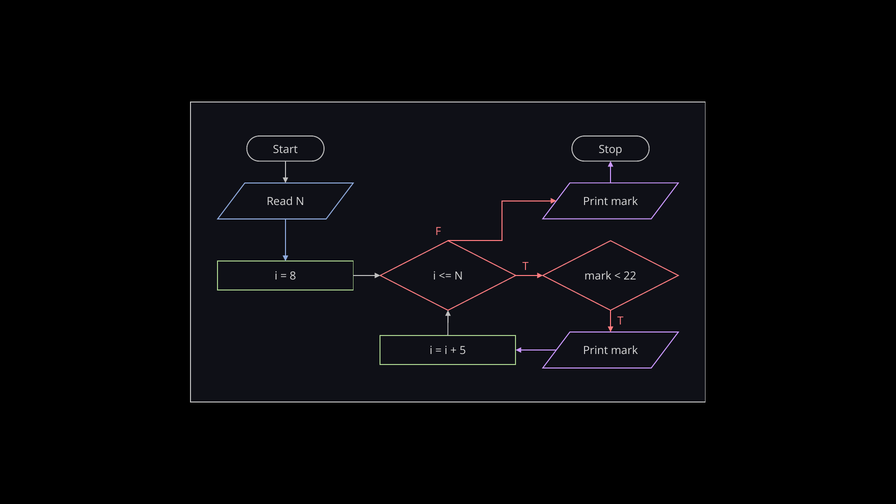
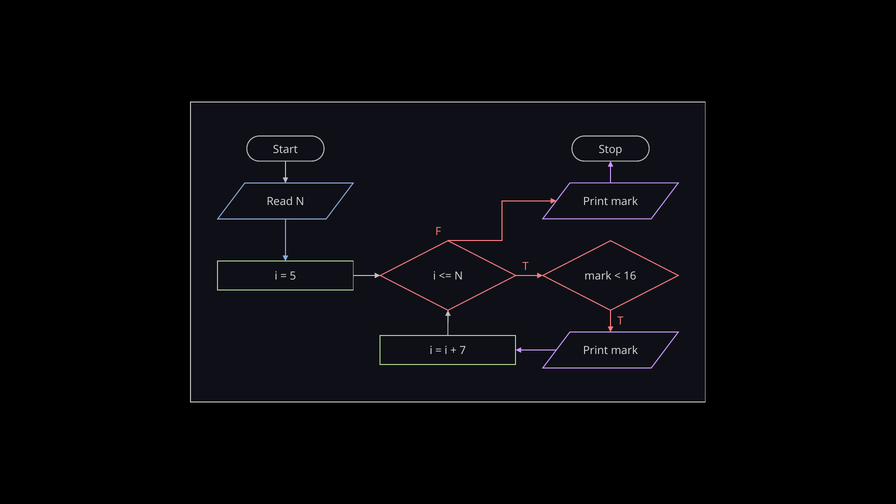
8: 8 -> 5
22: 22 -> 16
5: 5 -> 7
